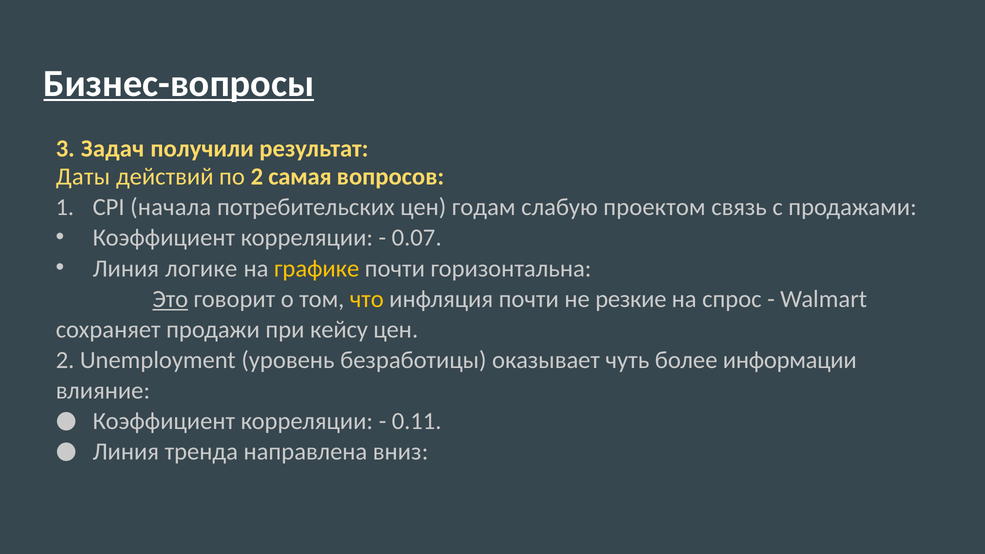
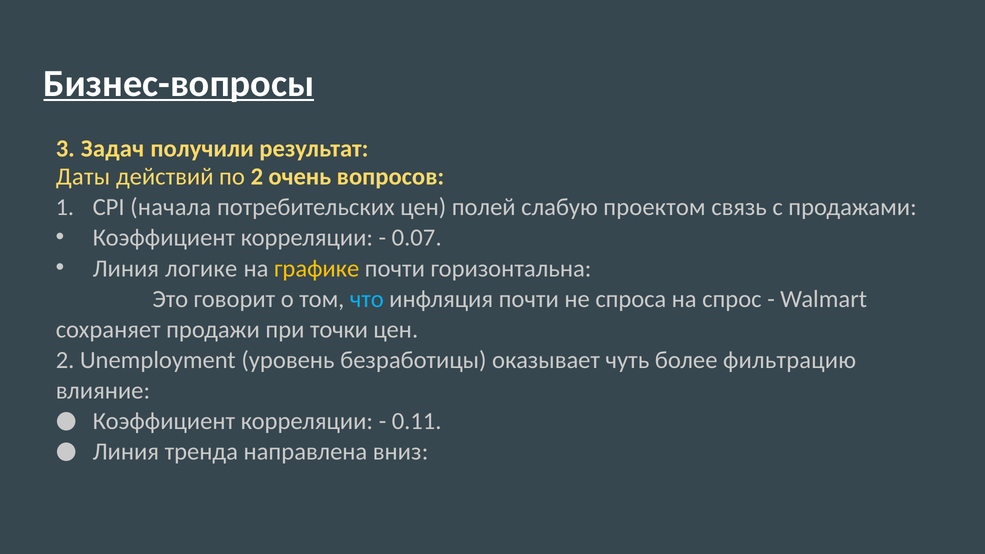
самая: самая -> очень
годам: годам -> полей
Это underline: present -> none
что colour: yellow -> light blue
резкие: резкие -> спроса
кейсу: кейсу -> точки
информации: информации -> фильтрацию
